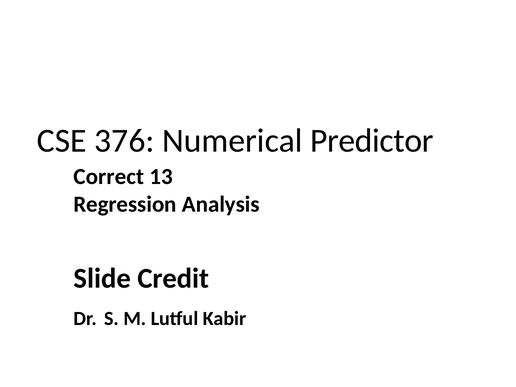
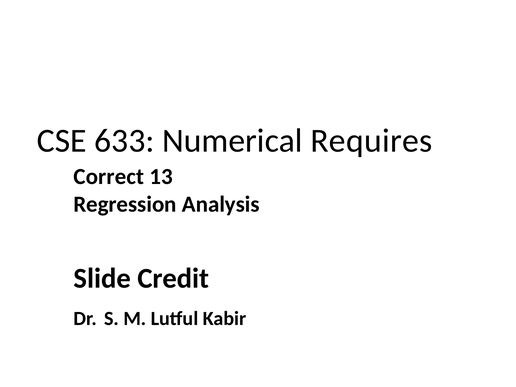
376: 376 -> 633
Predictor: Predictor -> Requires
